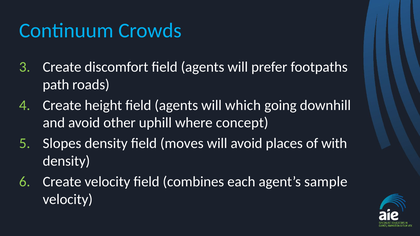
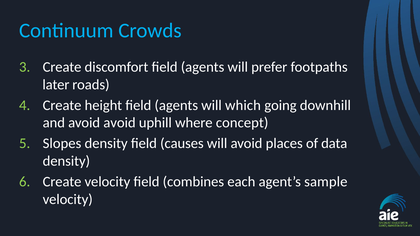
path: path -> later
avoid other: other -> avoid
moves: moves -> causes
with: with -> data
